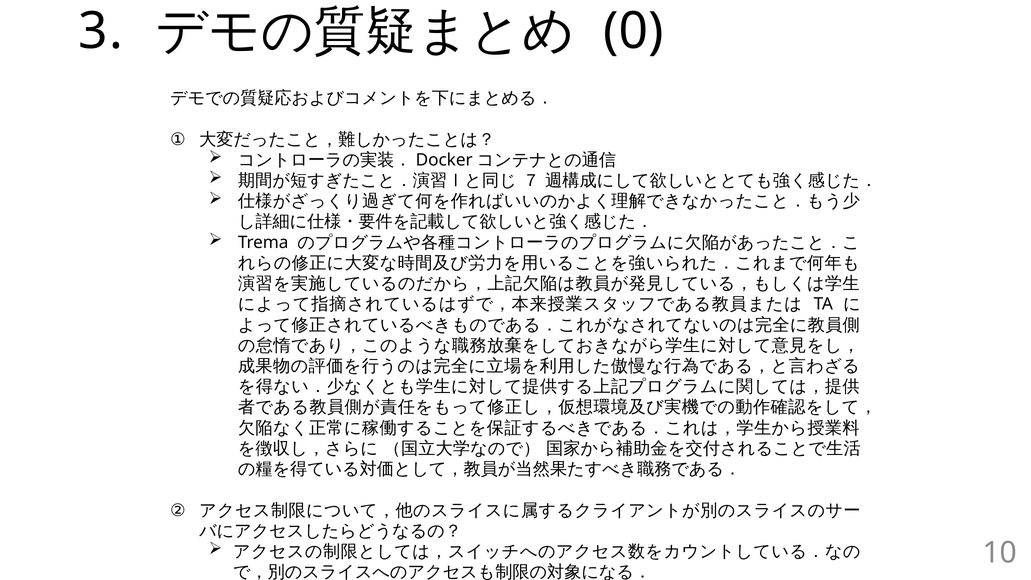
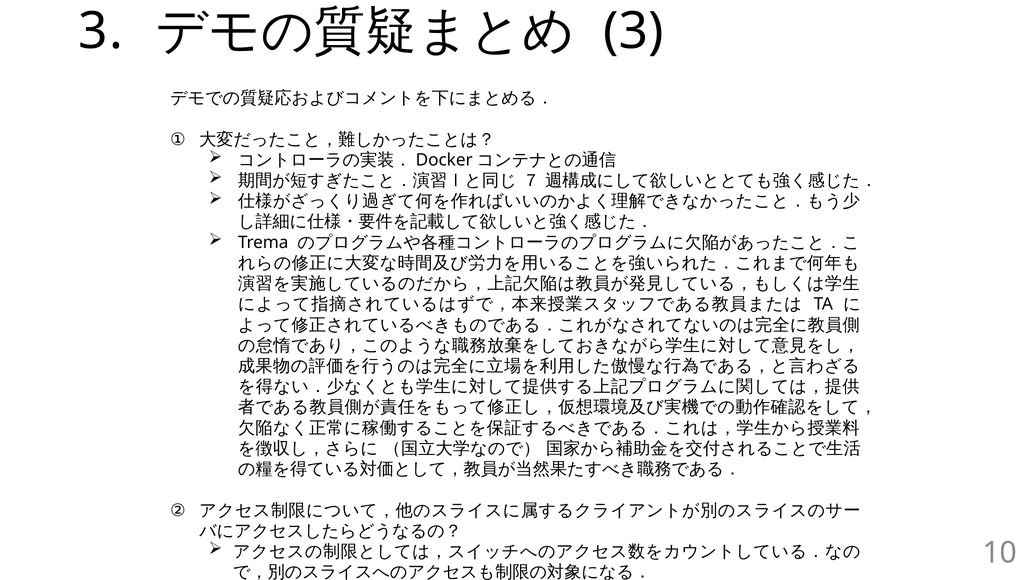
0 at (633, 31): 0 -> 3
